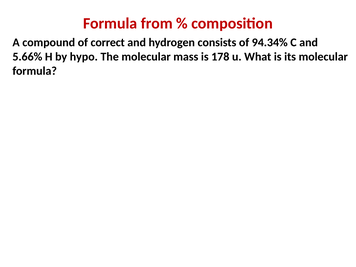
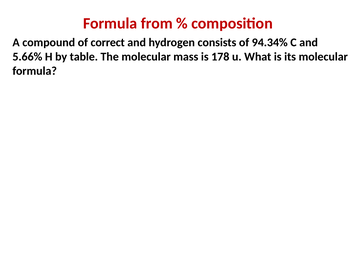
hypo: hypo -> table
